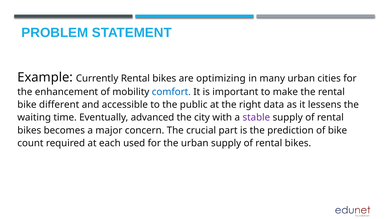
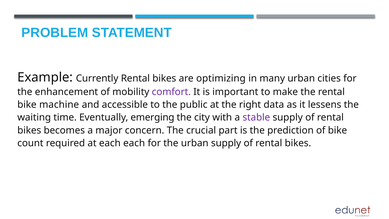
comfort colour: blue -> purple
different: different -> machine
advanced: advanced -> emerging
each used: used -> each
